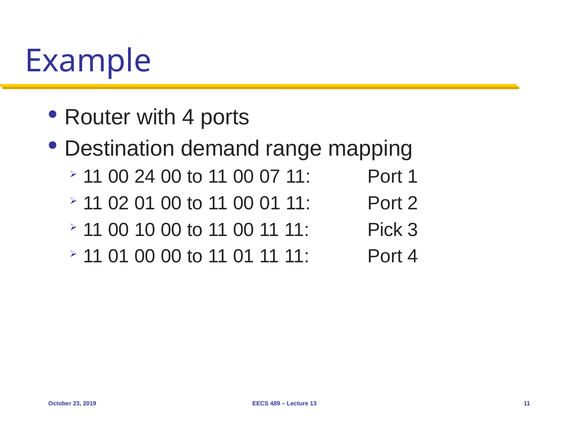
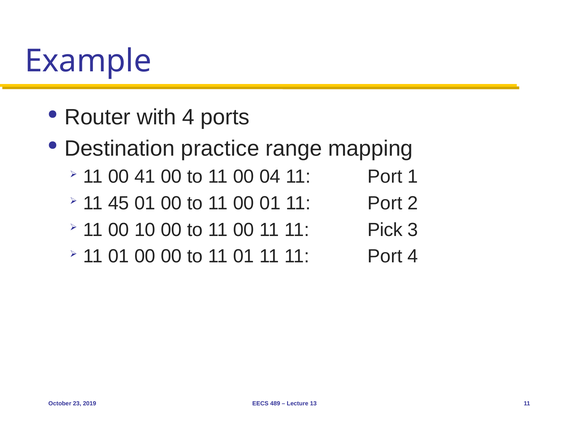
demand: demand -> practice
24: 24 -> 41
07: 07 -> 04
02: 02 -> 45
